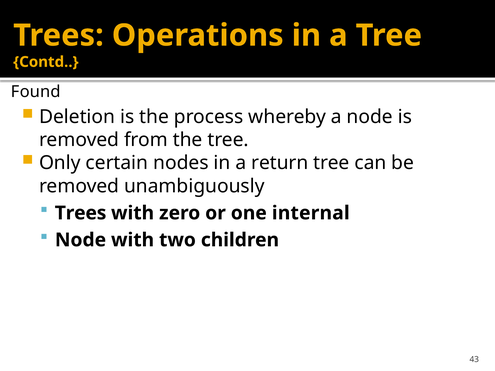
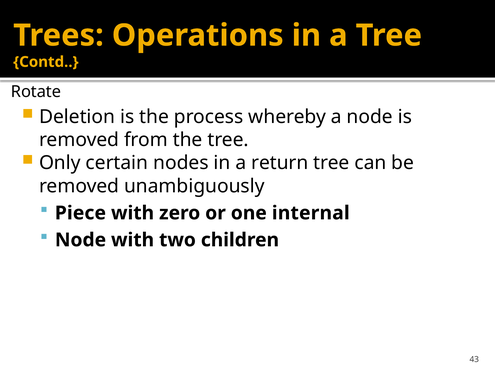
Found: Found -> Rotate
Trees at (81, 213): Trees -> Piece
